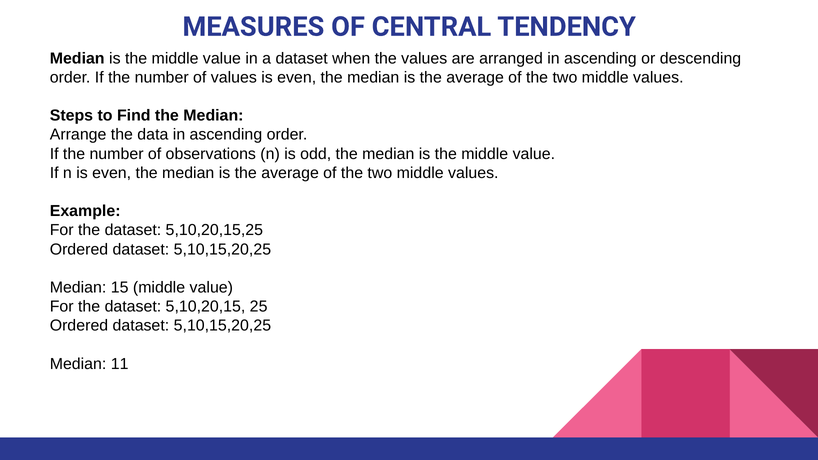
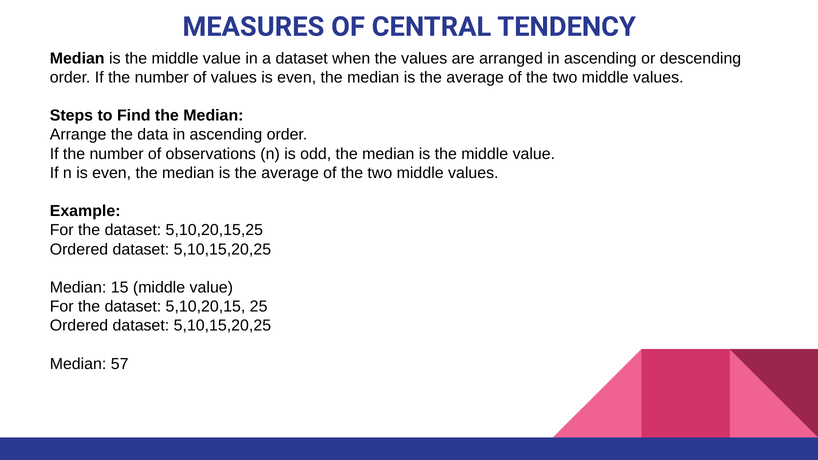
11: 11 -> 57
